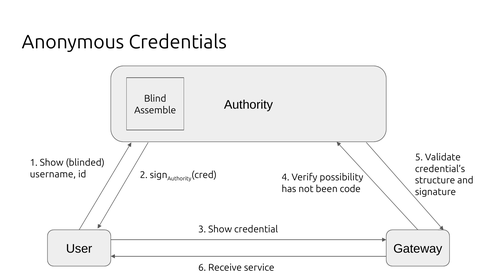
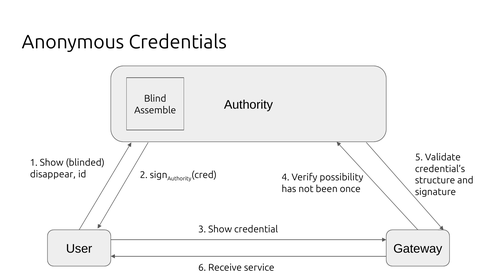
username: username -> disappear
code: code -> once
